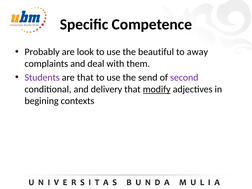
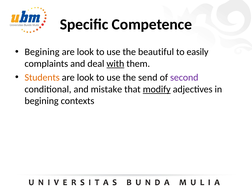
Probably at (42, 52): Probably -> Begining
away: away -> easily
with underline: none -> present
Students colour: purple -> orange
that at (85, 77): that -> look
delivery: delivery -> mistake
